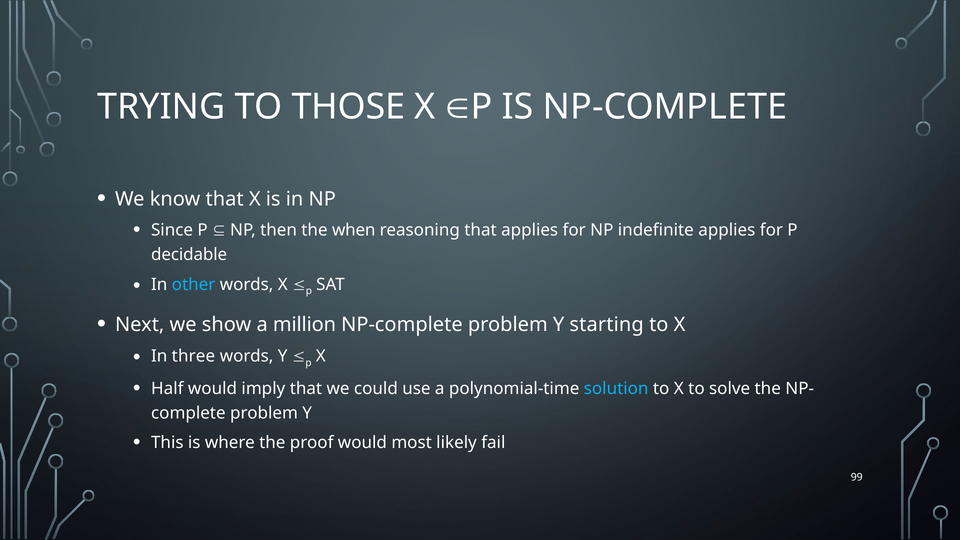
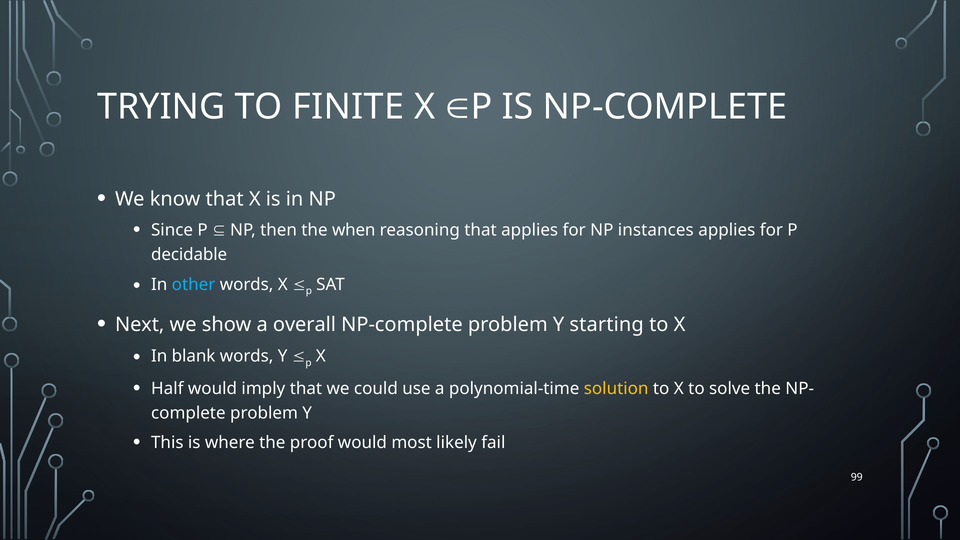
THOSE: THOSE -> FINITE
indefinite: indefinite -> instances
million: million -> overall
three: three -> blank
solution colour: light blue -> yellow
